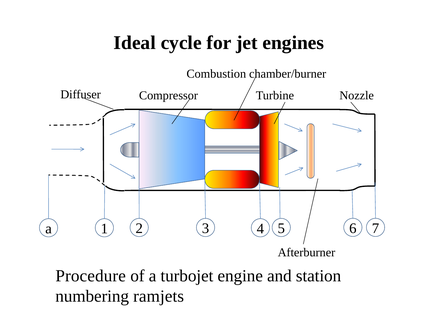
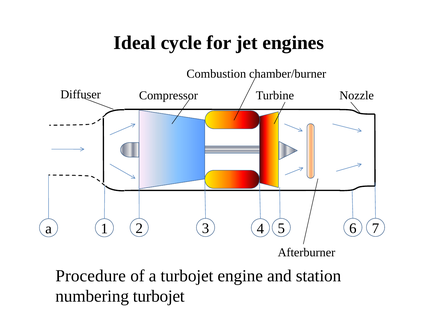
numbering ramjets: ramjets -> turbojet
